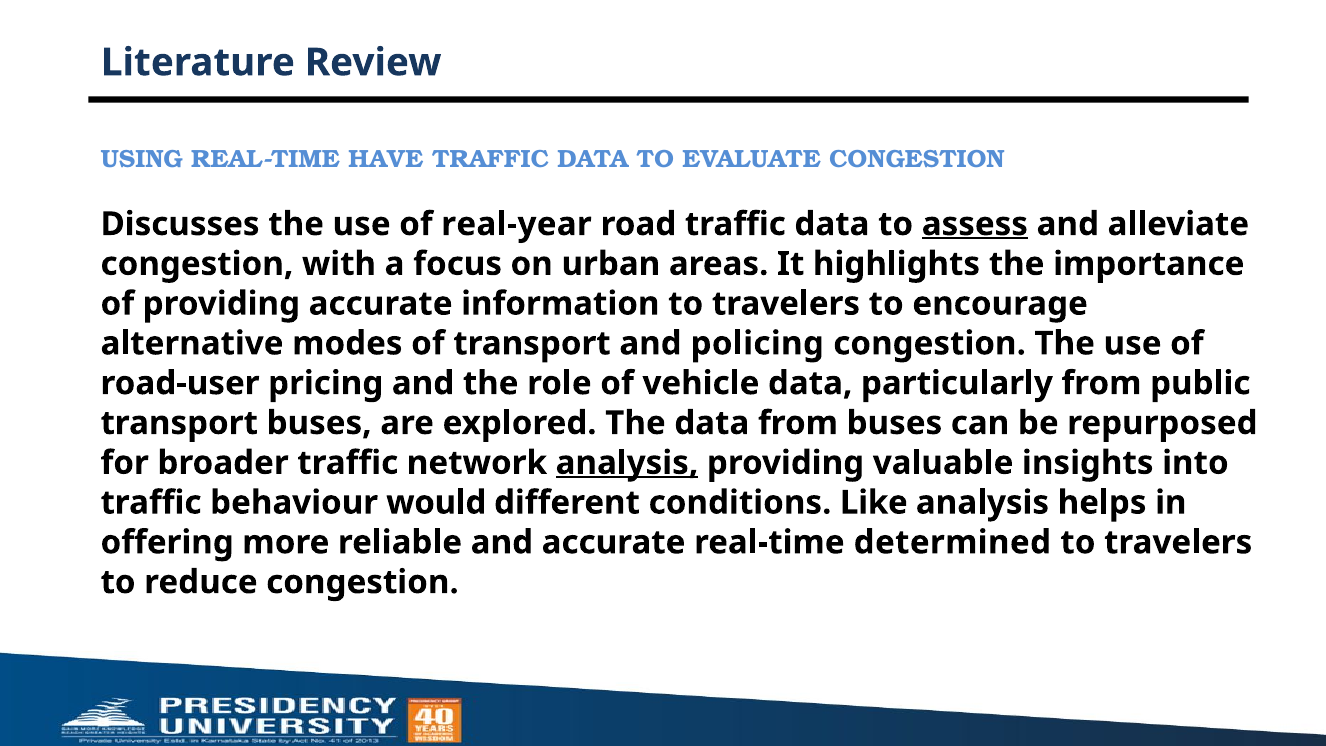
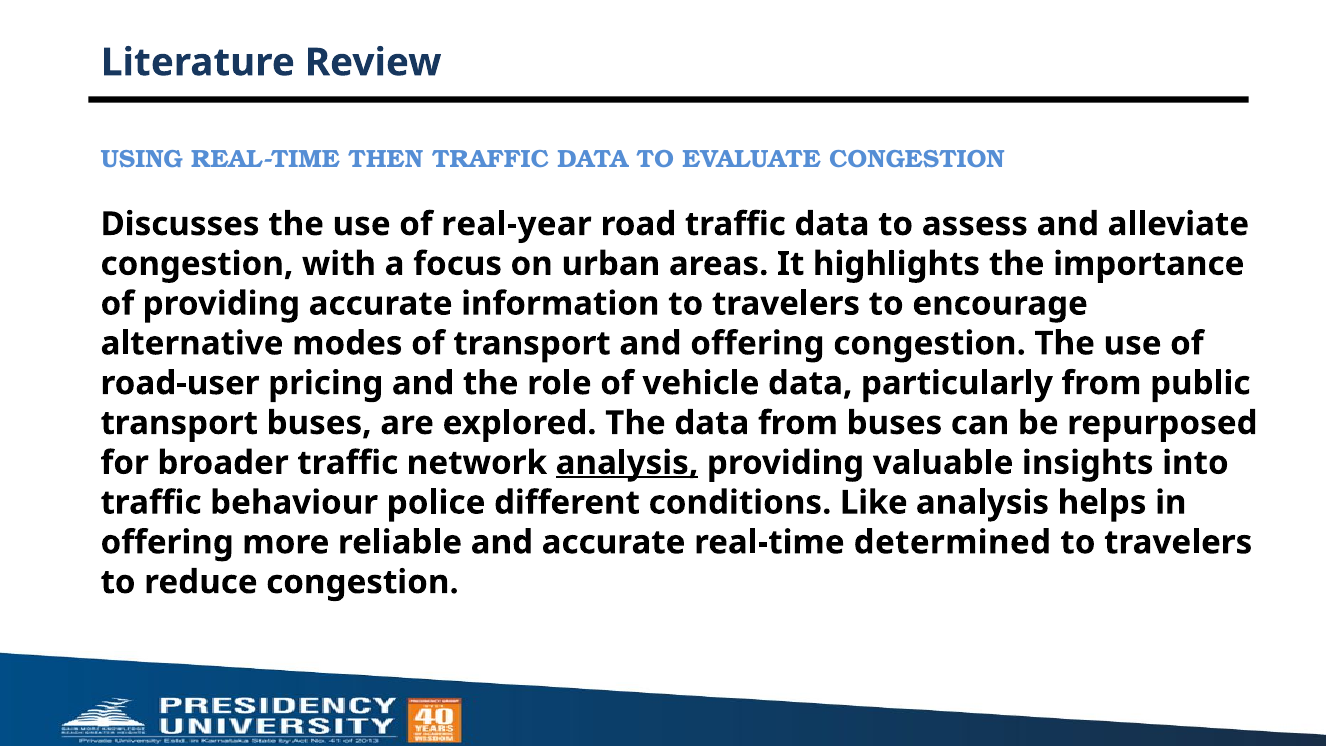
HAVE: HAVE -> THEN
assess underline: present -> none
and policing: policing -> offering
would: would -> police
